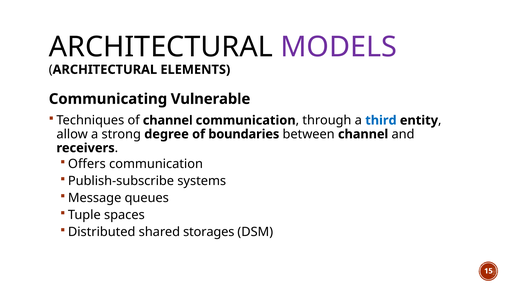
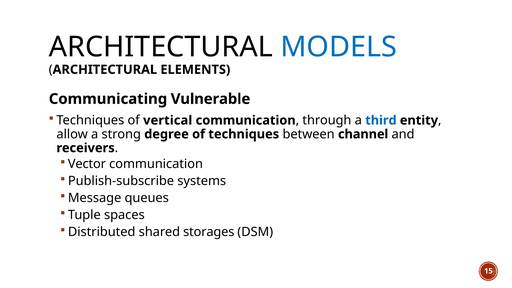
MODELS colour: purple -> blue
of channel: channel -> vertical
of boundaries: boundaries -> techniques
Offers: Offers -> Vector
